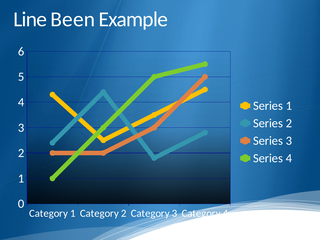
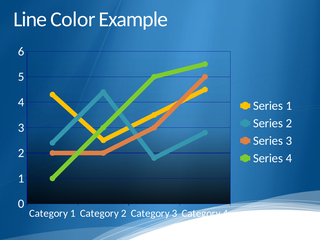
Been: Been -> Color
